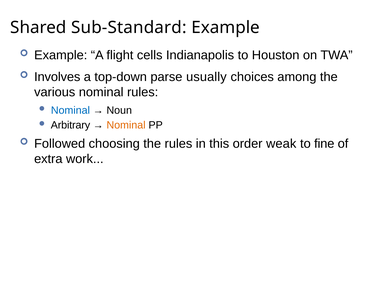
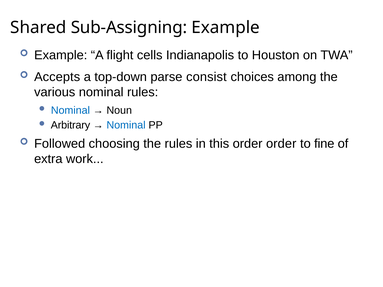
Sub-Standard: Sub-Standard -> Sub-Assigning
Involves: Involves -> Accepts
usually: usually -> consist
Nominal at (126, 125) colour: orange -> blue
order weak: weak -> order
